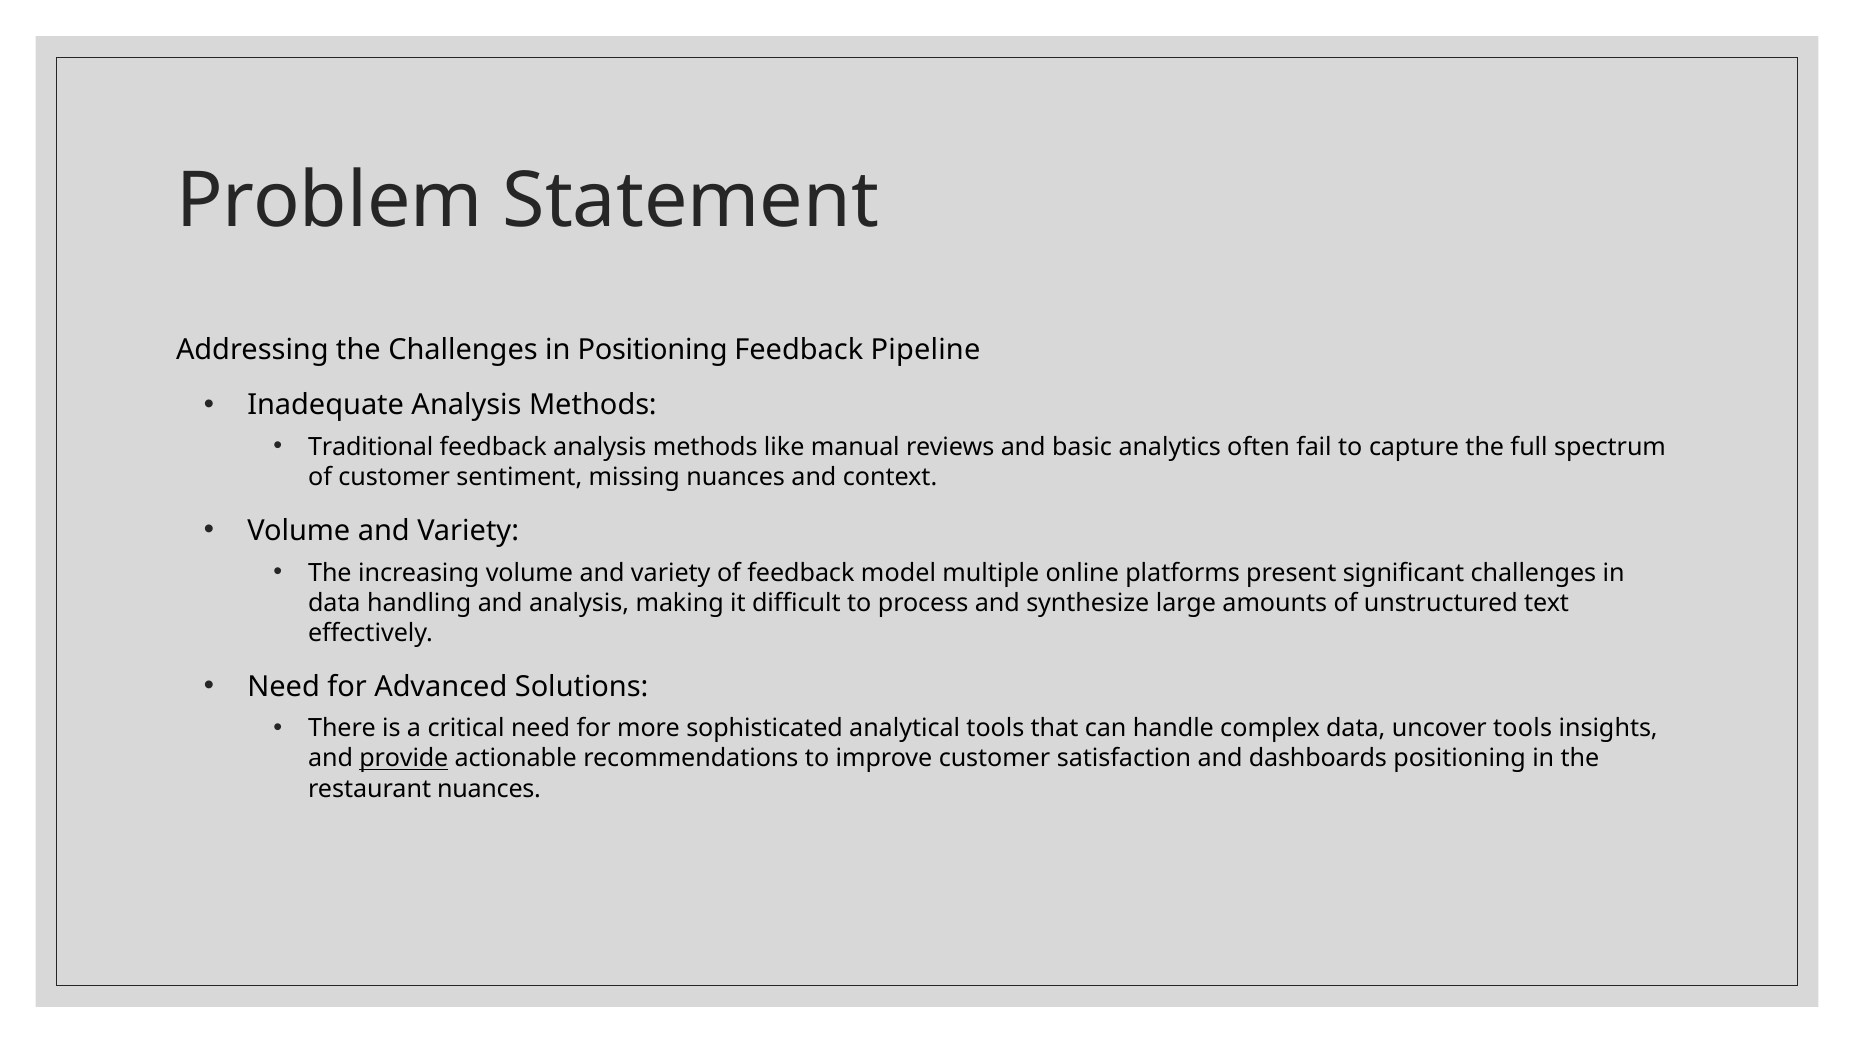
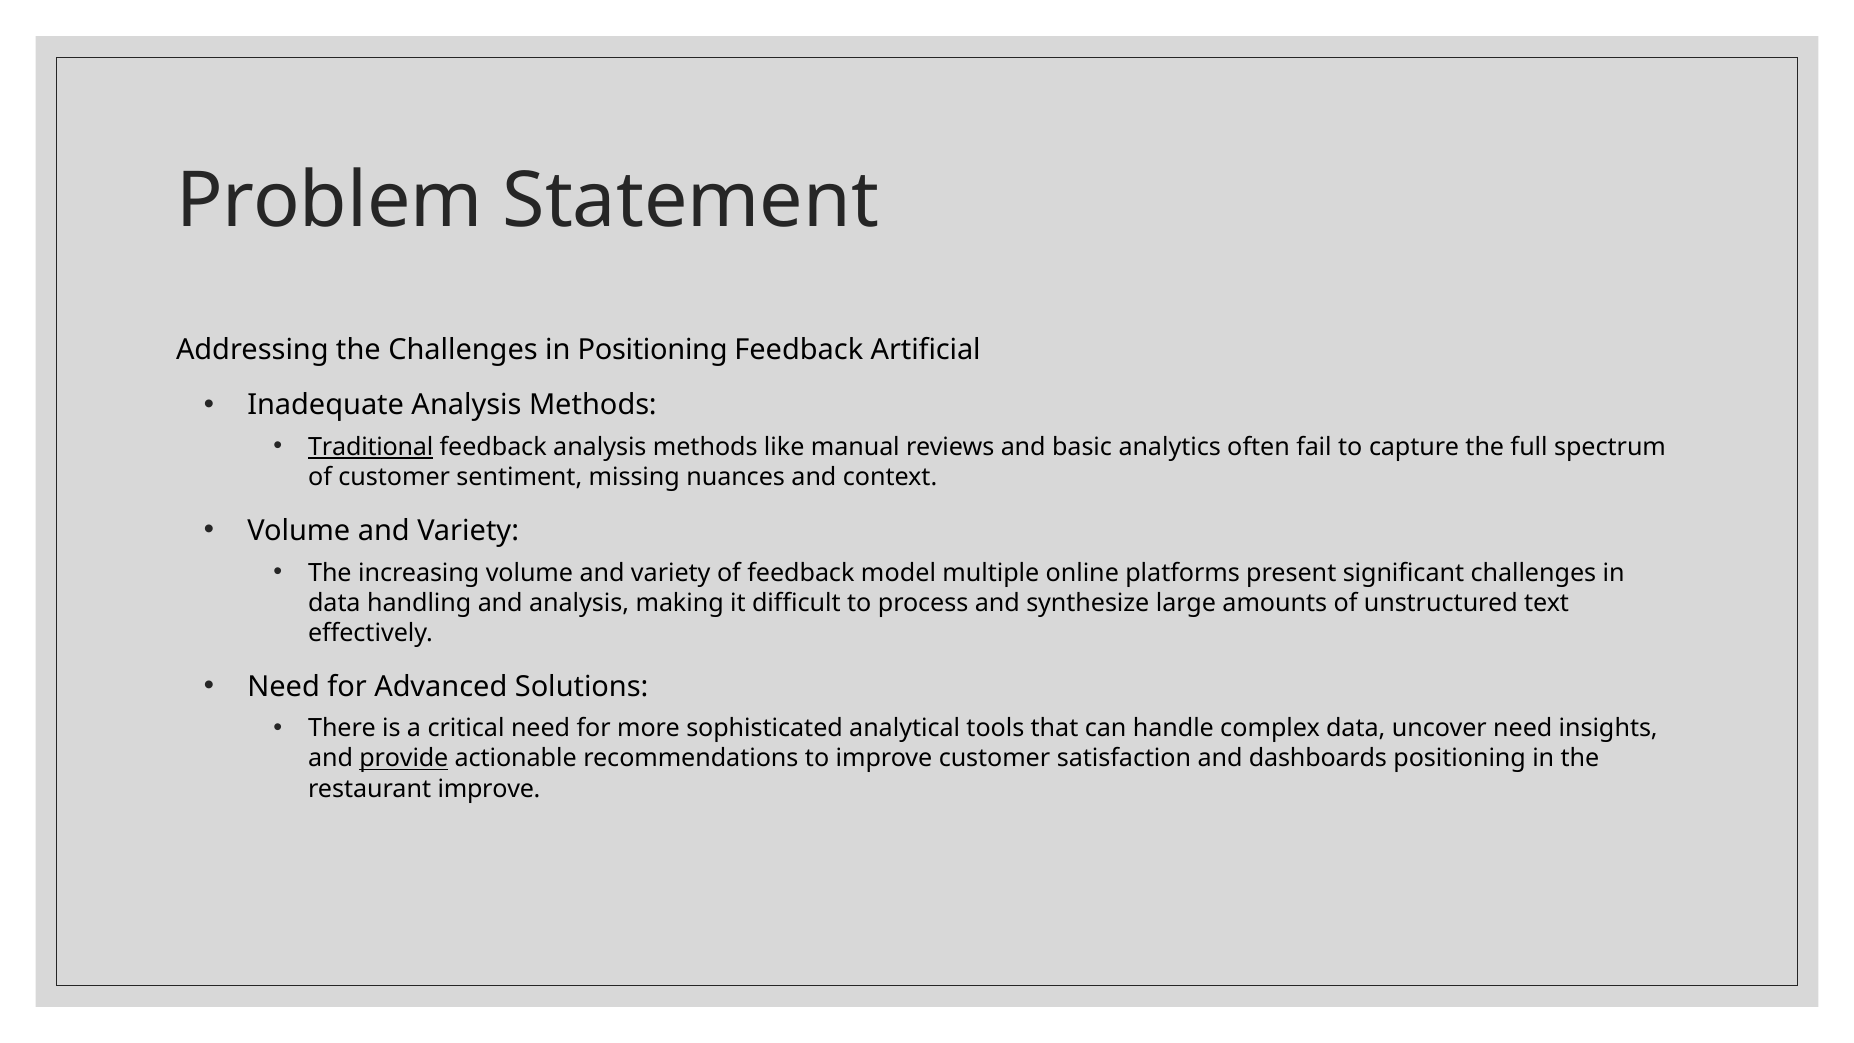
Pipeline: Pipeline -> Artificial
Traditional underline: none -> present
uncover tools: tools -> need
restaurant nuances: nuances -> improve
